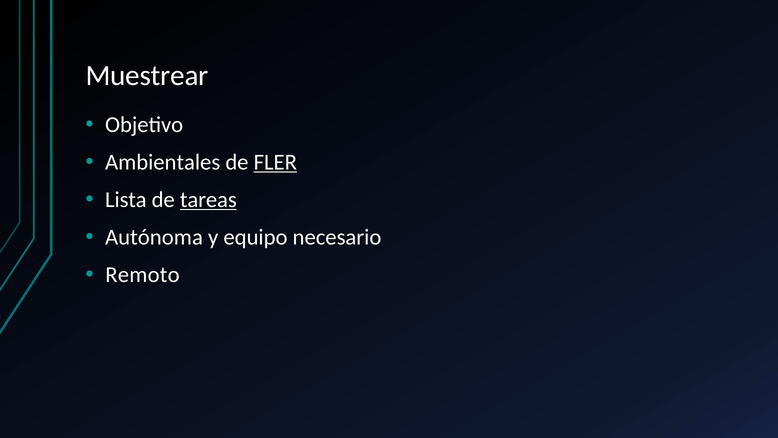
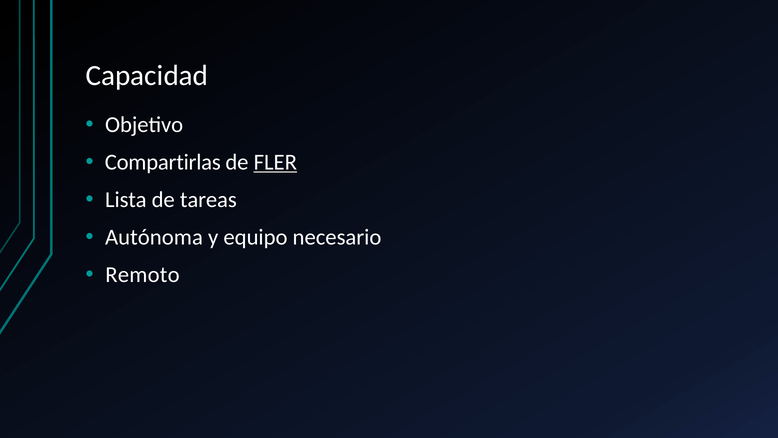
Muestrear: Muestrear -> Capacidad
Ambientales: Ambientales -> Compartirlas
tareas underline: present -> none
